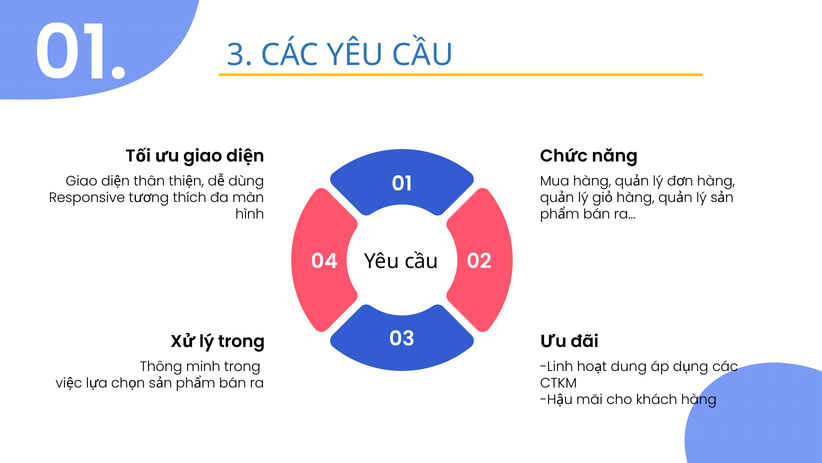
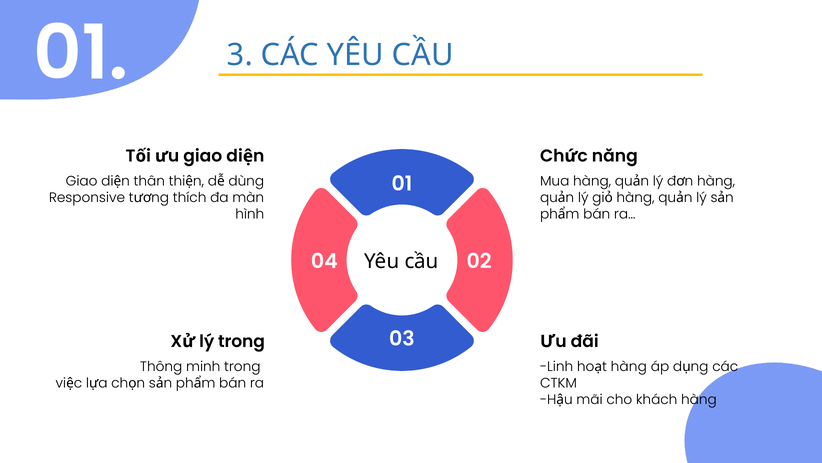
dung at (629, 366): dung -> hàng
